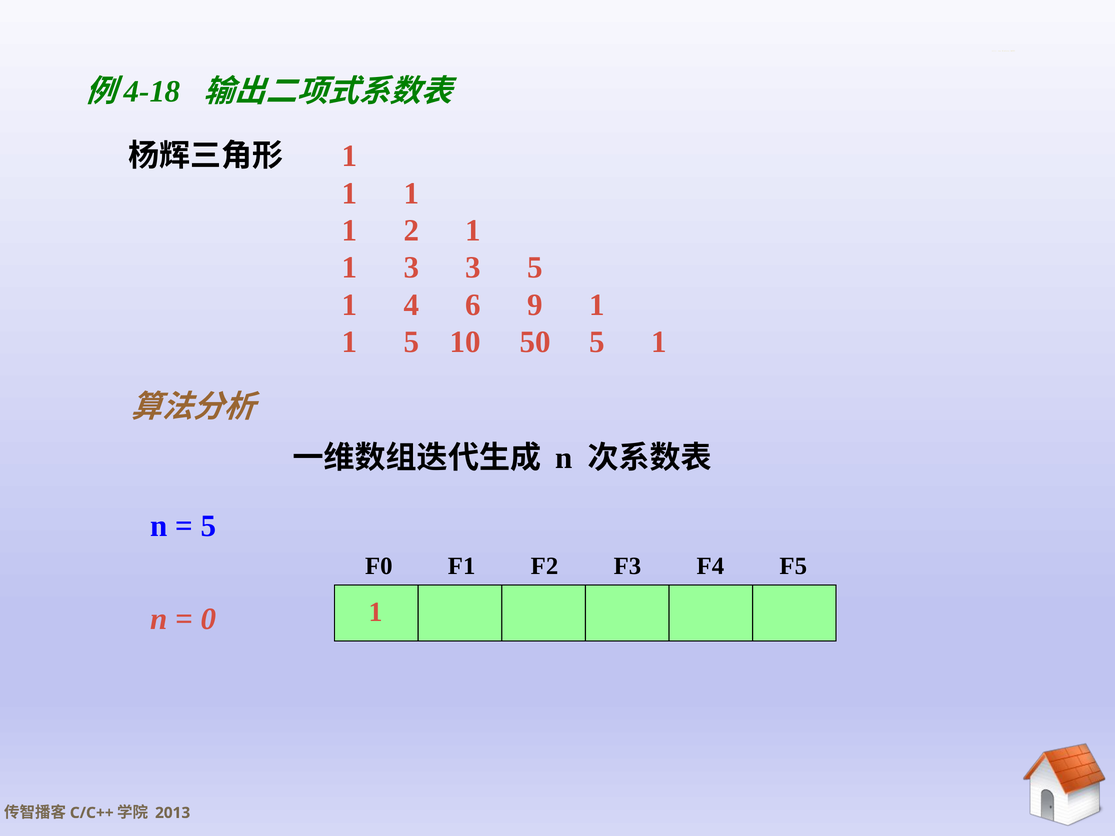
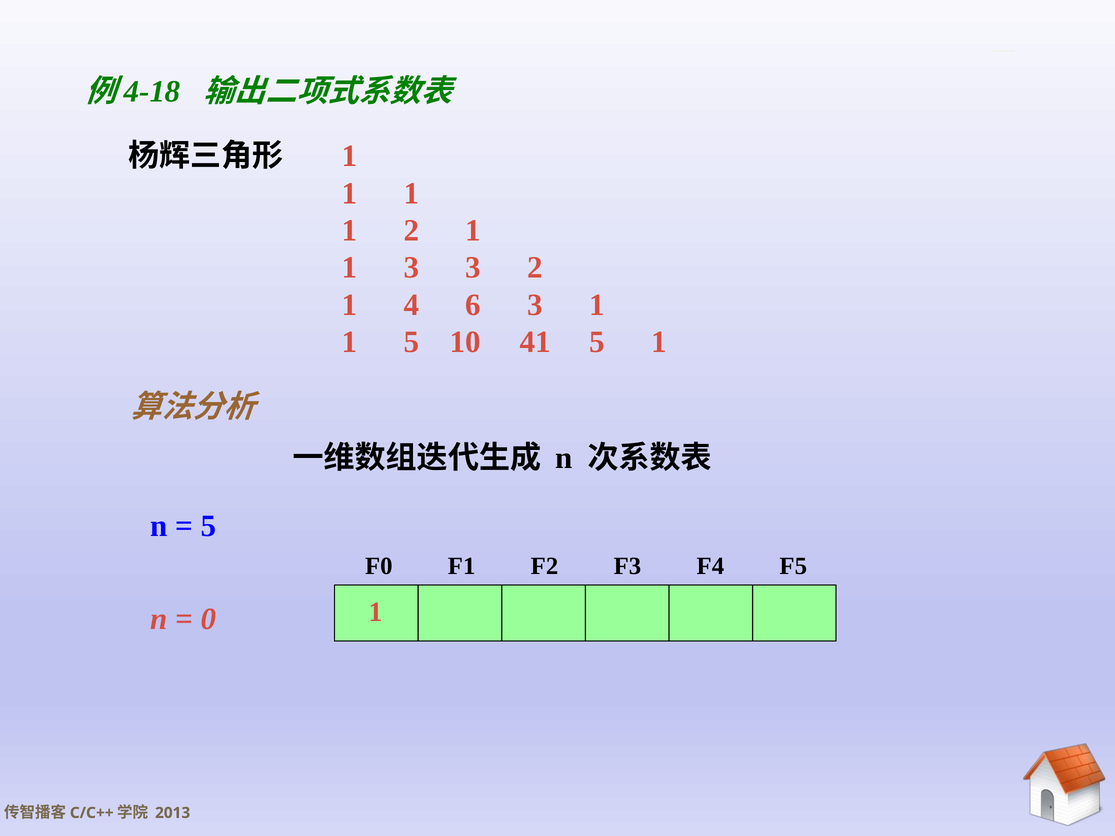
3 5: 5 -> 2
6 9: 9 -> 3
50: 50 -> 41
